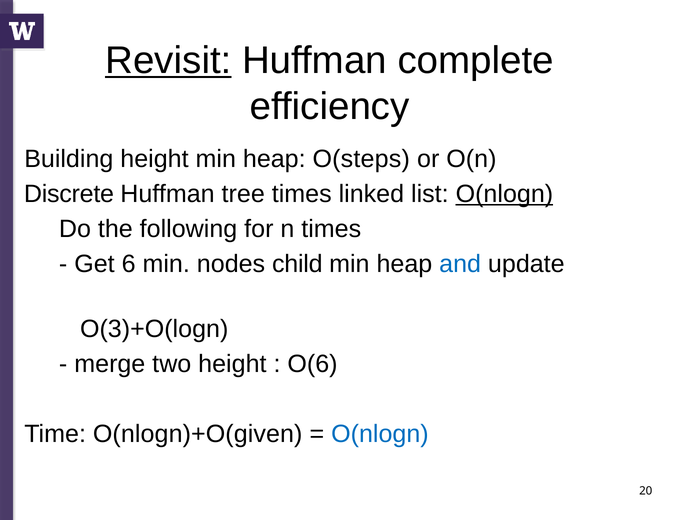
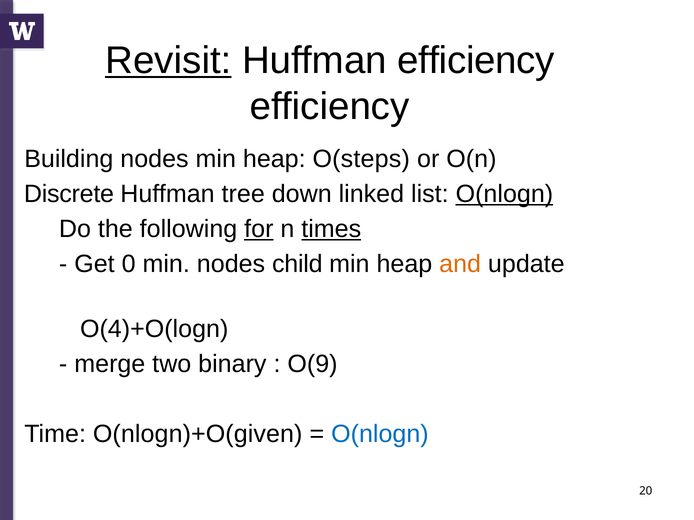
Huffman complete: complete -> efficiency
Building height: height -> nodes
tree times: times -> down
for underline: none -> present
times at (331, 229) underline: none -> present
6: 6 -> 0
and colour: blue -> orange
O(3)+O(logn: O(3)+O(logn -> O(4)+O(logn
two height: height -> binary
O(6: O(6 -> O(9
